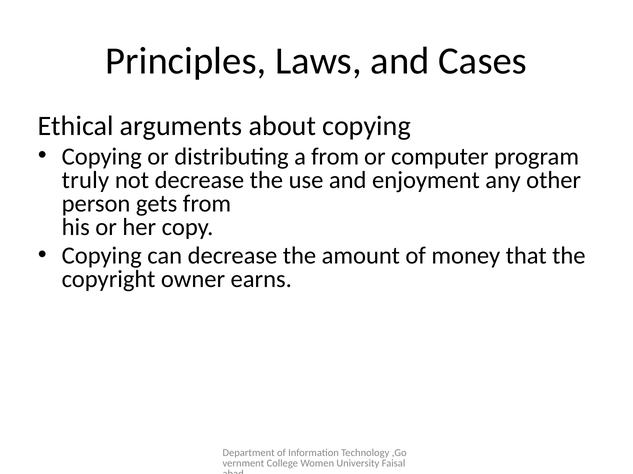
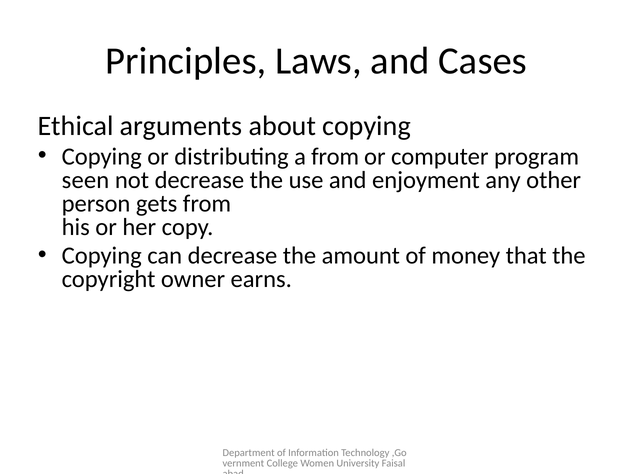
truly: truly -> seen
